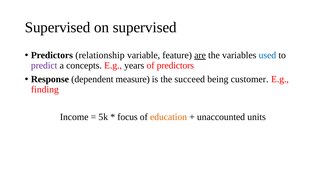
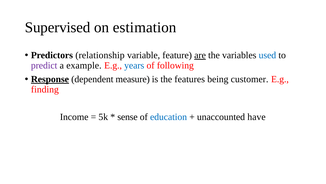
on supervised: supervised -> estimation
concepts: concepts -> example
years colour: black -> blue
of predictors: predictors -> following
Response underline: none -> present
succeed: succeed -> features
focus: focus -> sense
education colour: orange -> blue
units: units -> have
